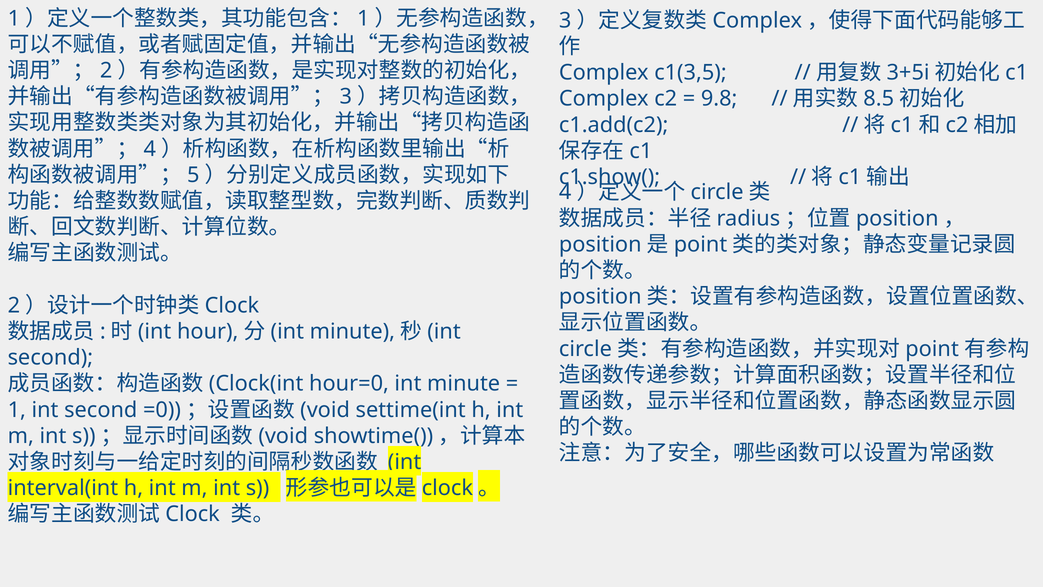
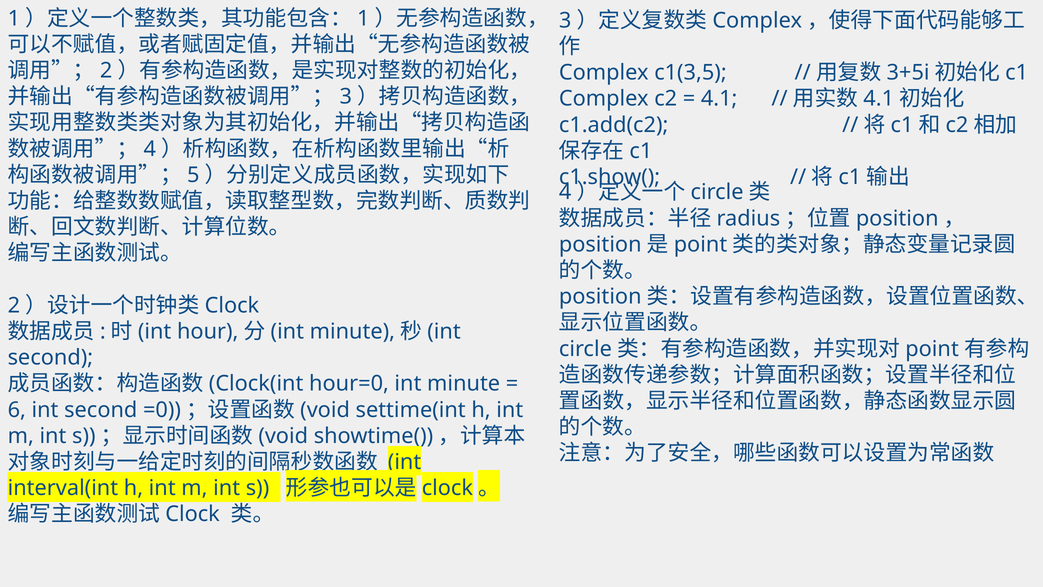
9.8 at (719, 99): 9.8 -> 4.1
8.5 at (879, 99): 8.5 -> 4.1
1 at (17, 410): 1 -> 6
